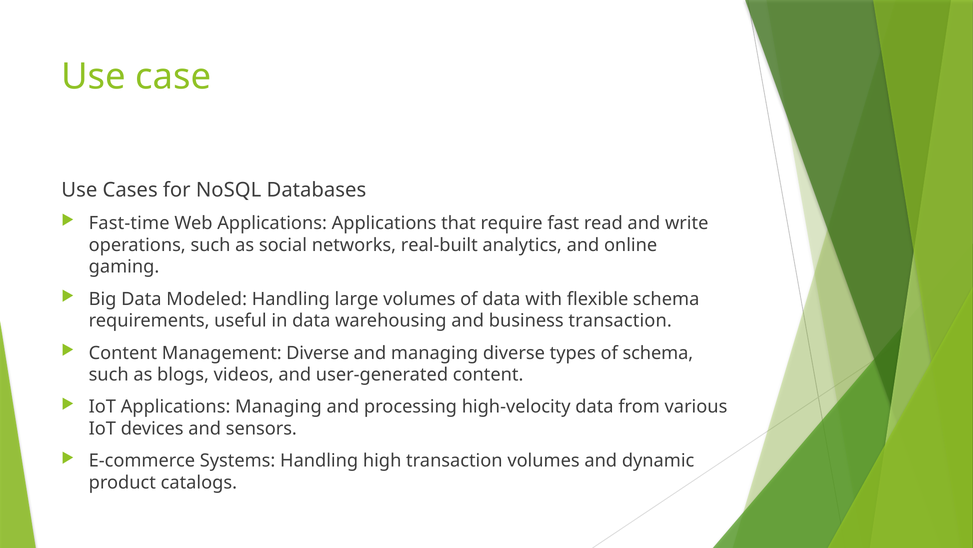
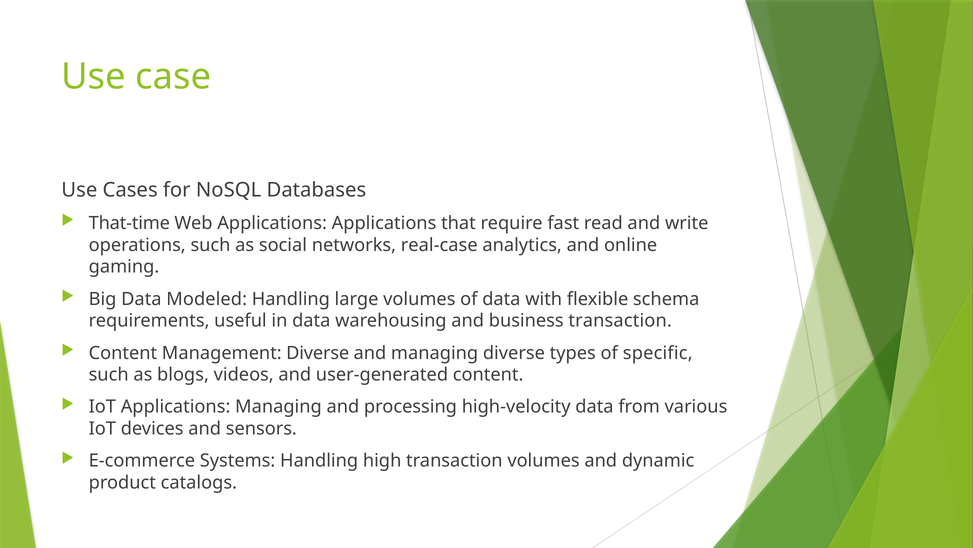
Fast-time: Fast-time -> That-time
real-built: real-built -> real-case
of schema: schema -> specific
